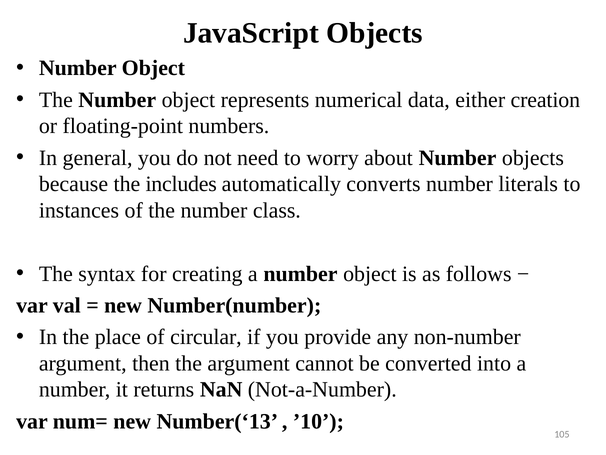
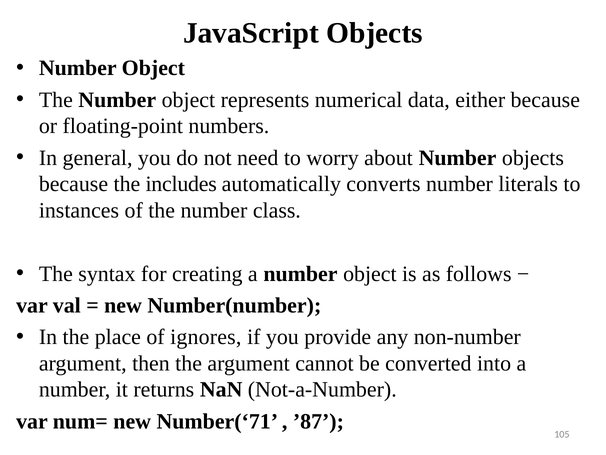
either creation: creation -> because
circular: circular -> ignores
Number(‘13: Number(‘13 -> Number(‘71
’10: ’10 -> ’87
